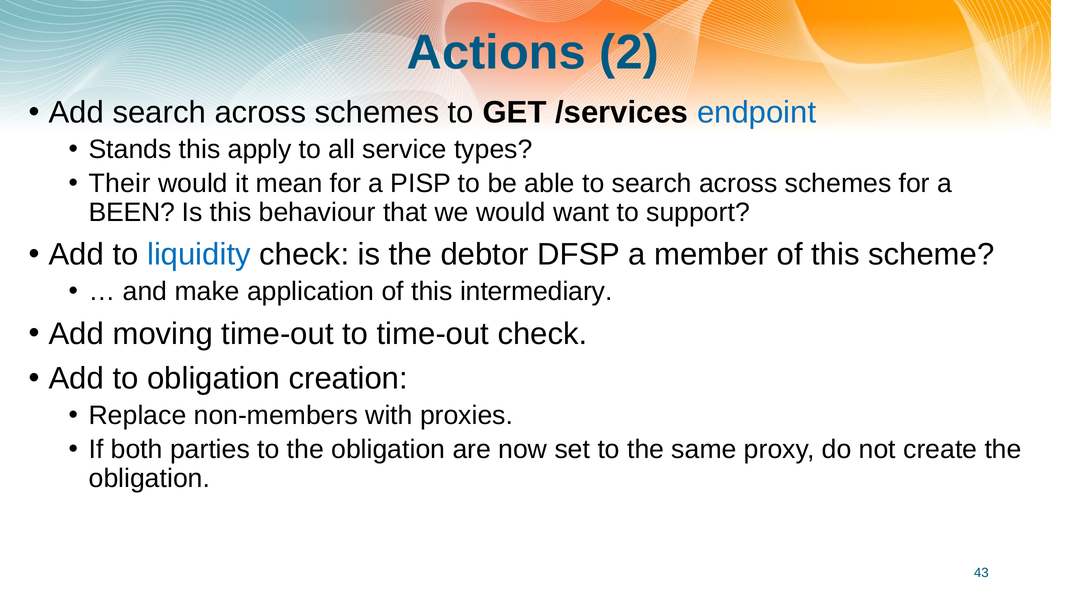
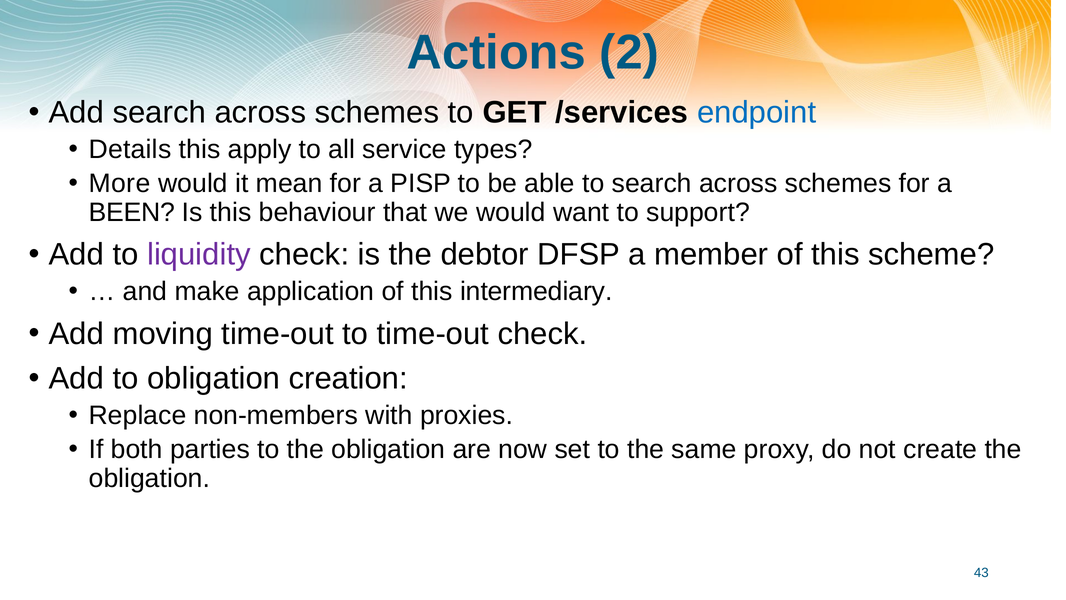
Stands: Stands -> Details
Their: Their -> More
liquidity colour: blue -> purple
